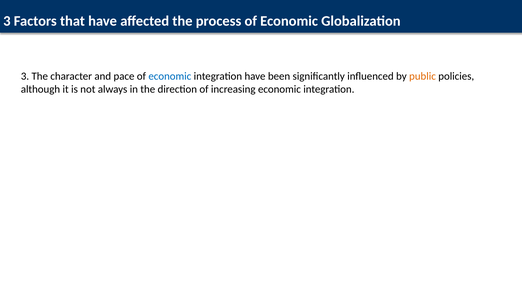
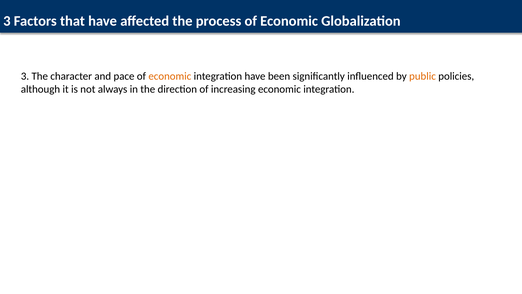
economic at (170, 76) colour: blue -> orange
